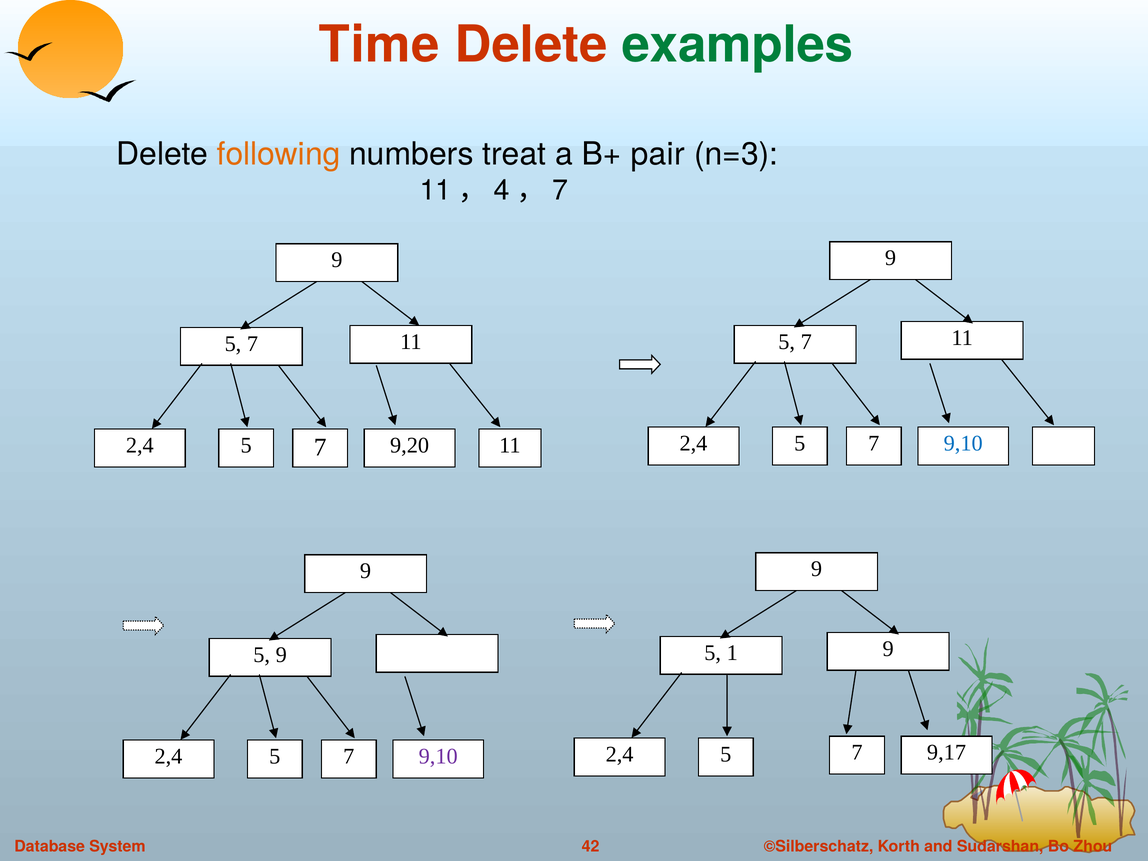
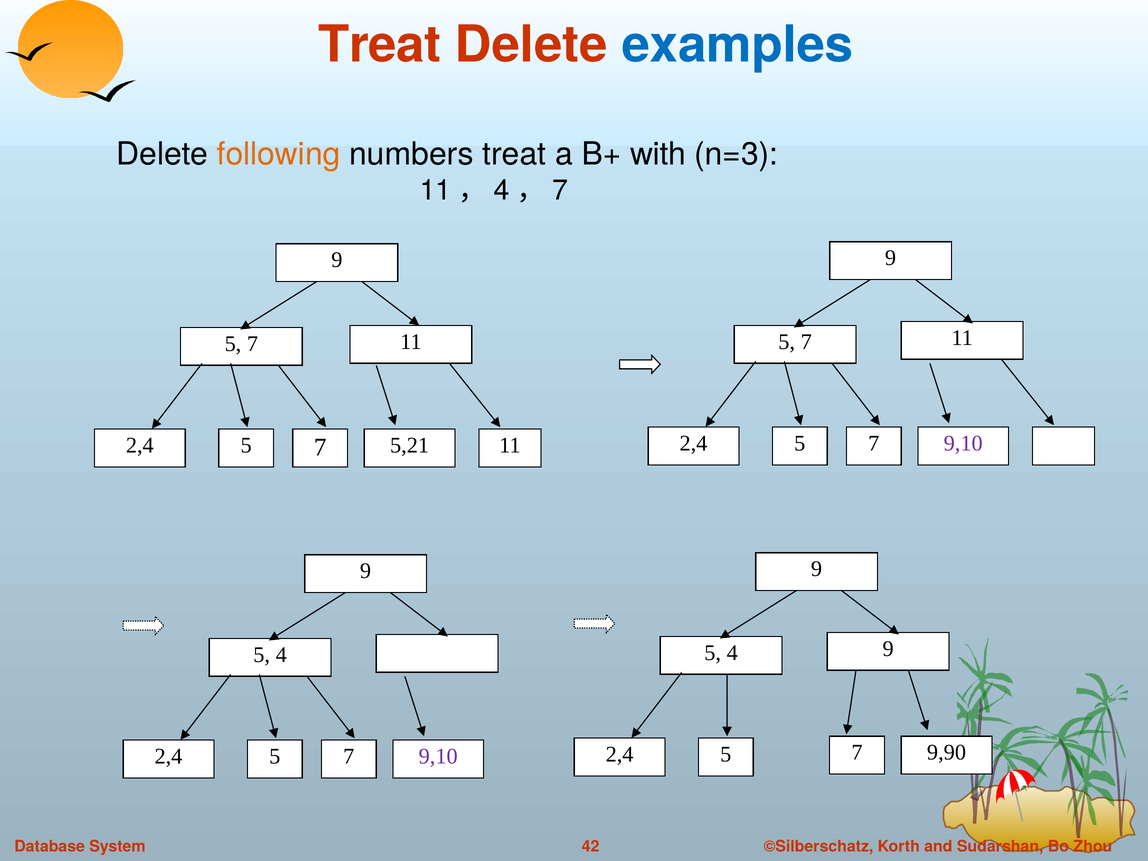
Time at (379, 45): Time -> Treat
examples colour: green -> blue
pair: pair -> with
9,20: 9,20 -> 5,21
9,10 at (963, 443) colour: blue -> purple
1 at (732, 653): 1 -> 4
9 at (281, 655): 9 -> 4
9,17: 9,17 -> 9,90
